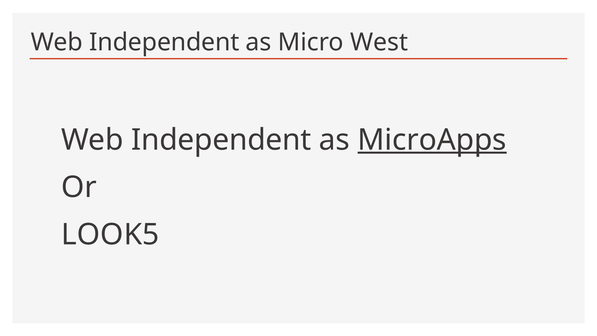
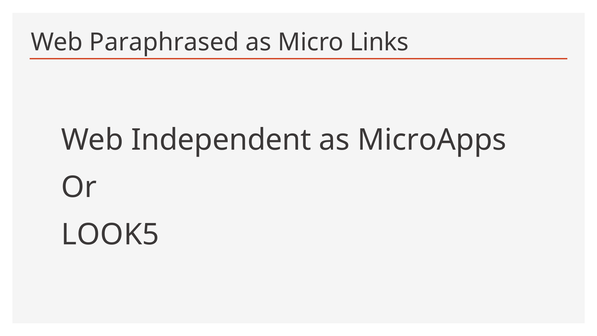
Independent at (164, 42): Independent -> Paraphrased
West: West -> Links
MicroApps underline: present -> none
